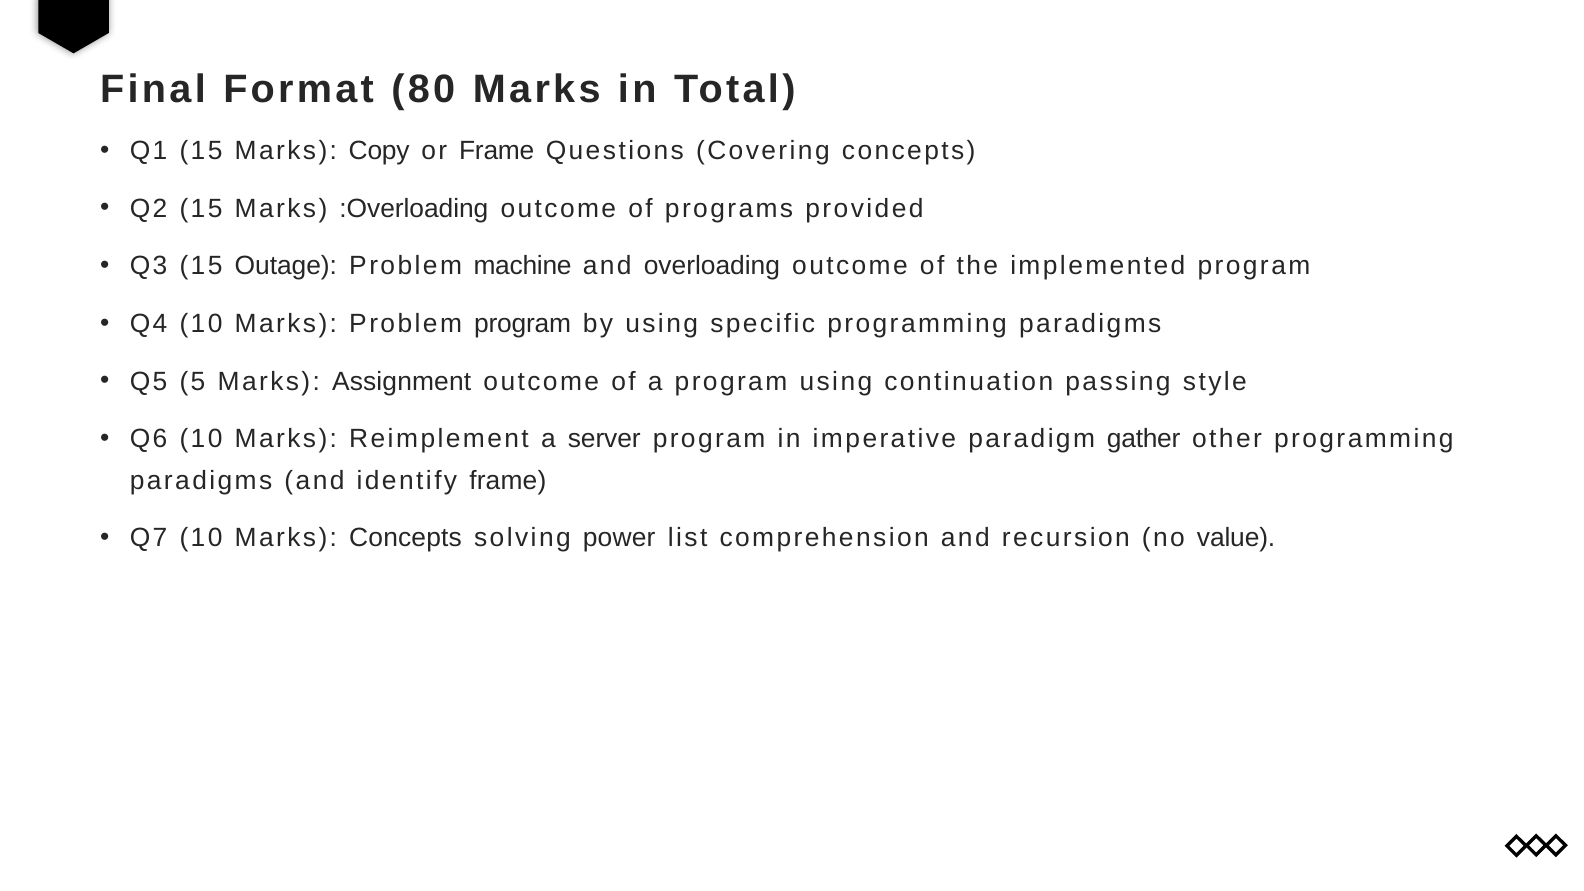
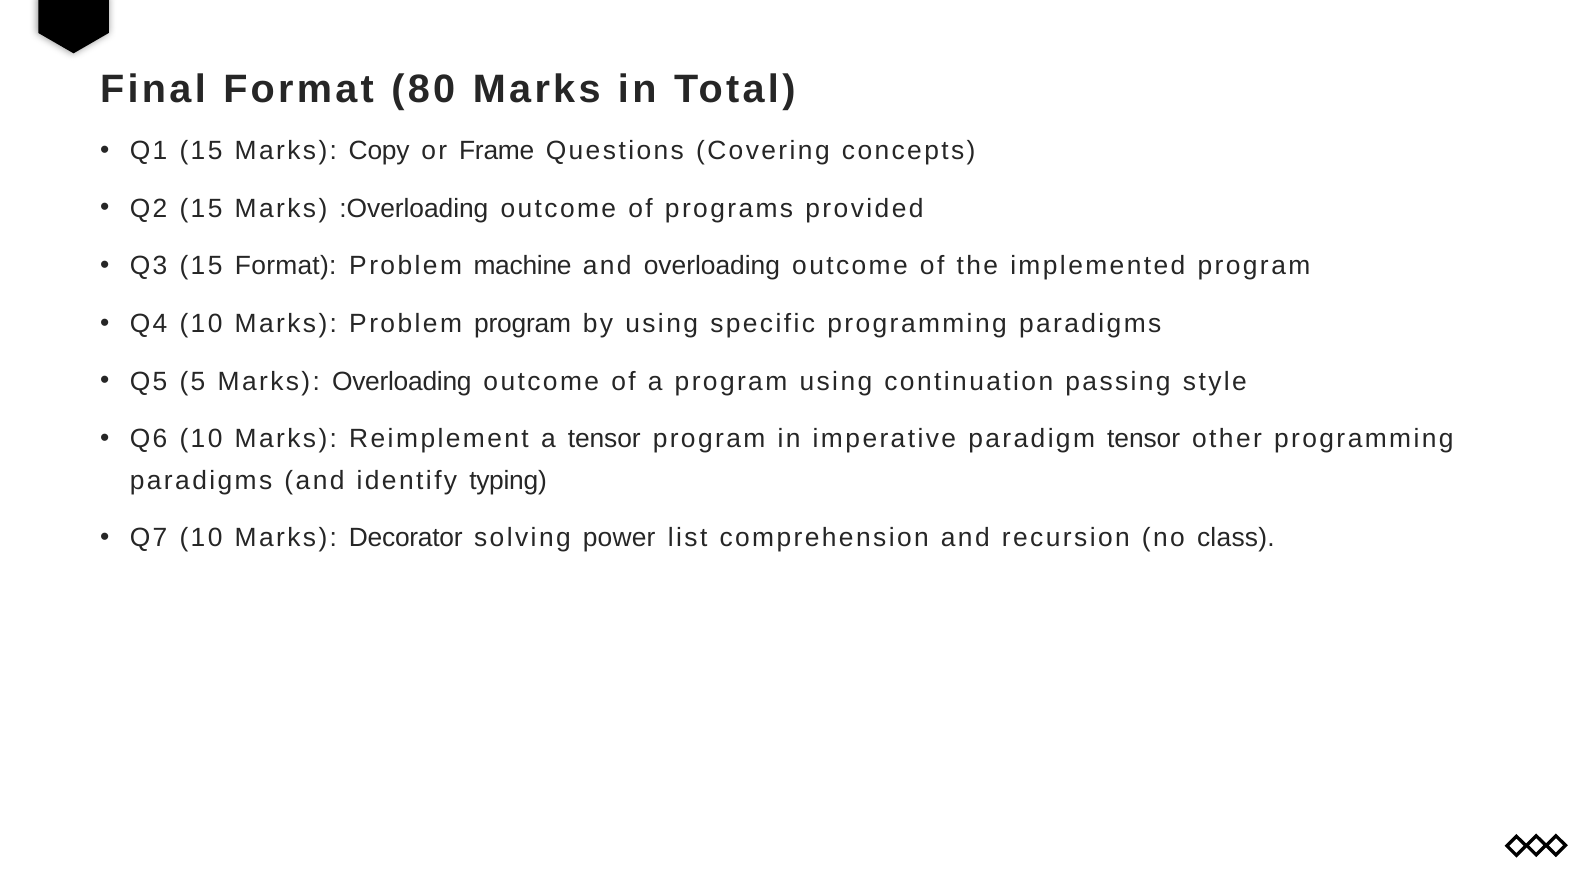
15 Outage: Outage -> Format
Marks Assignment: Assignment -> Overloading
a server: server -> tensor
paradigm gather: gather -> tensor
identify frame: frame -> typing
Marks Concepts: Concepts -> Decorator
value: value -> class
